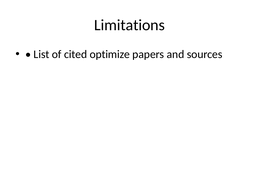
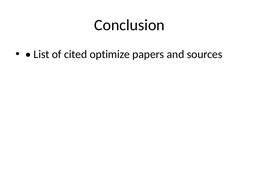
Limitations: Limitations -> Conclusion
